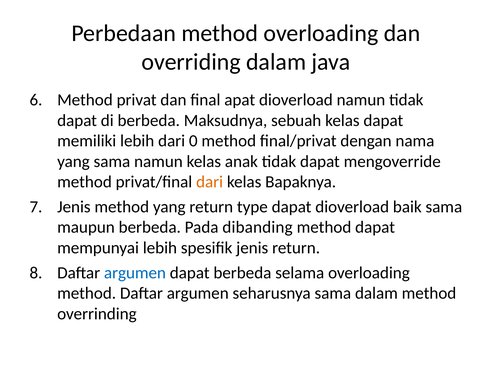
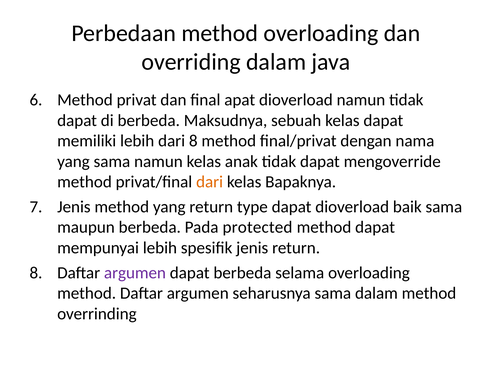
dari 0: 0 -> 8
dibanding: dibanding -> protected
argumen at (135, 273) colour: blue -> purple
